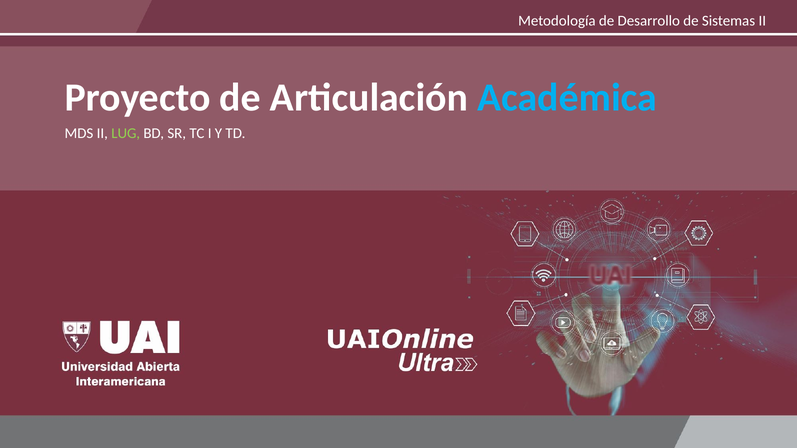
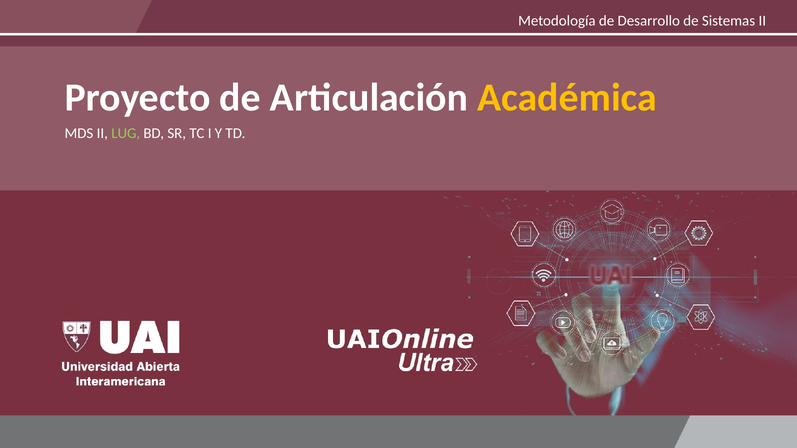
Académica colour: light blue -> yellow
